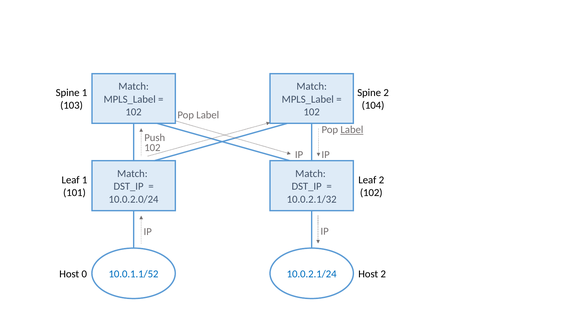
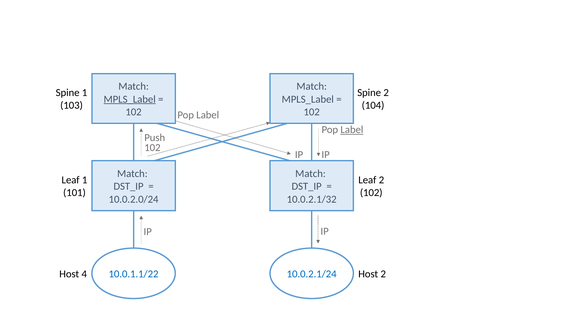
MPLS_Label at (130, 99) underline: none -> present
0: 0 -> 4
10.0.1.1/52: 10.0.1.1/52 -> 10.0.1.1/22
